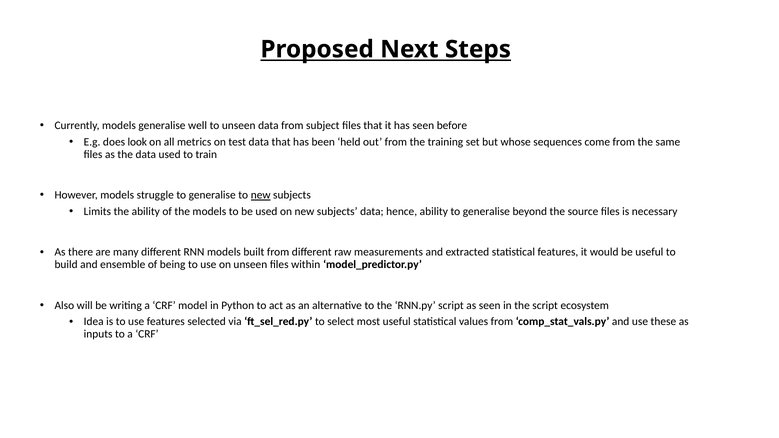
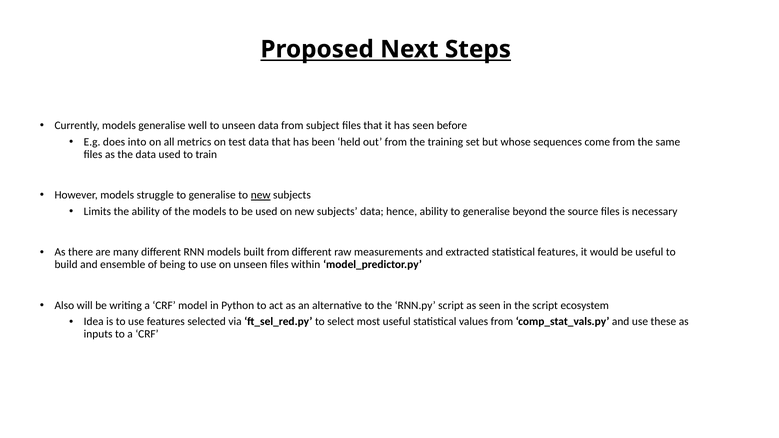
look: look -> into
